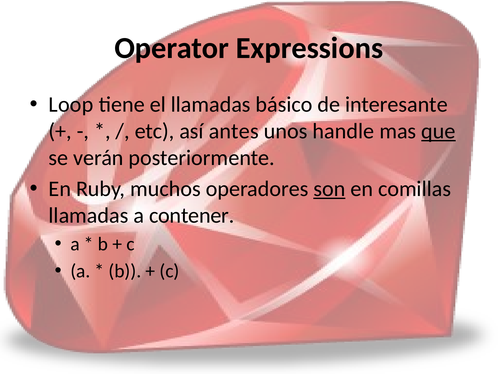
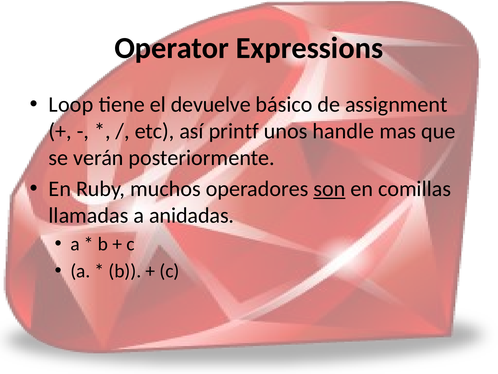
el llamadas: llamadas -> devuelve
interesante: interesante -> assignment
antes: antes -> printf
que underline: present -> none
contener: contener -> anidadas
